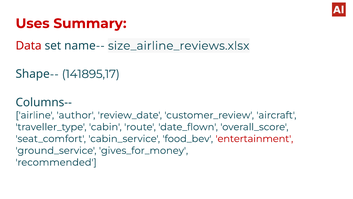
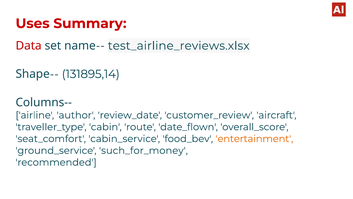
size_airline_reviews.xlsx: size_airline_reviews.xlsx -> test_airline_reviews.xlsx
141895,17: 141895,17 -> 131895,14
entertainment colour: red -> orange
gives_for_money: gives_for_money -> such_for_money
